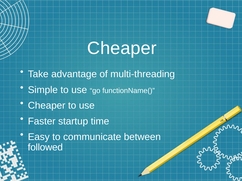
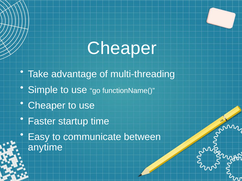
followed: followed -> anytime
